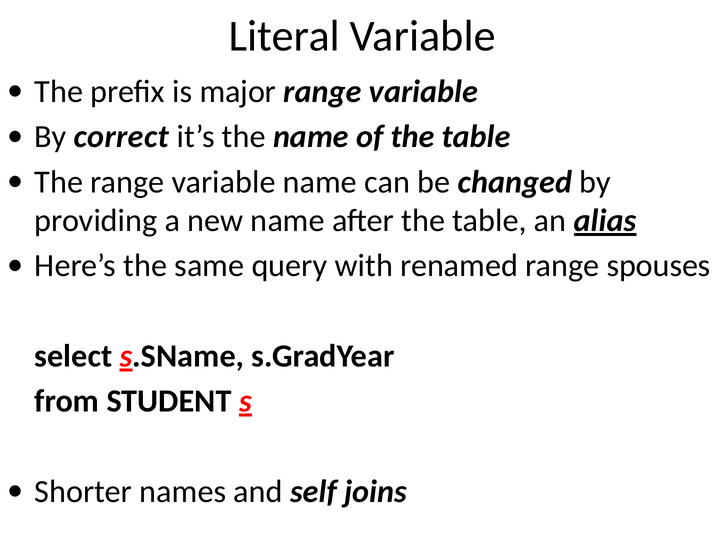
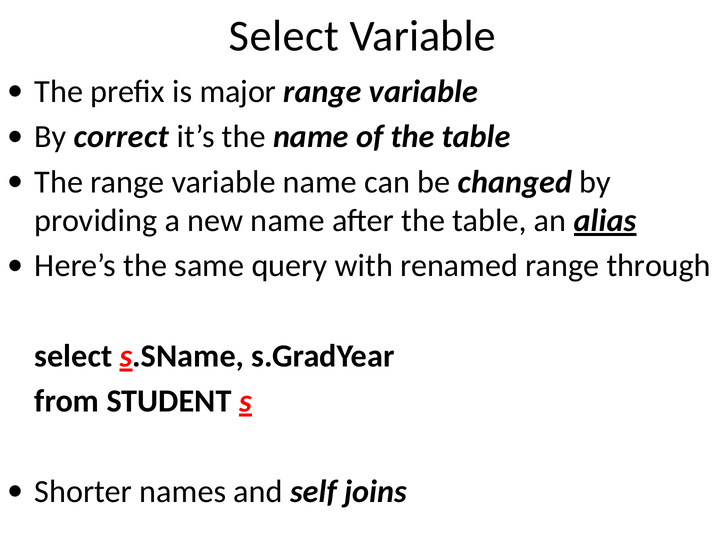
Literal at (284, 36): Literal -> Select
spouses: spouses -> through
